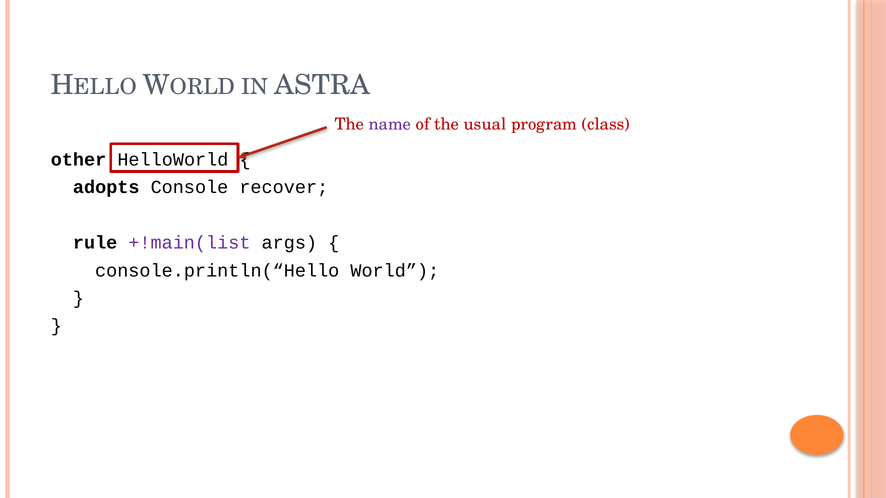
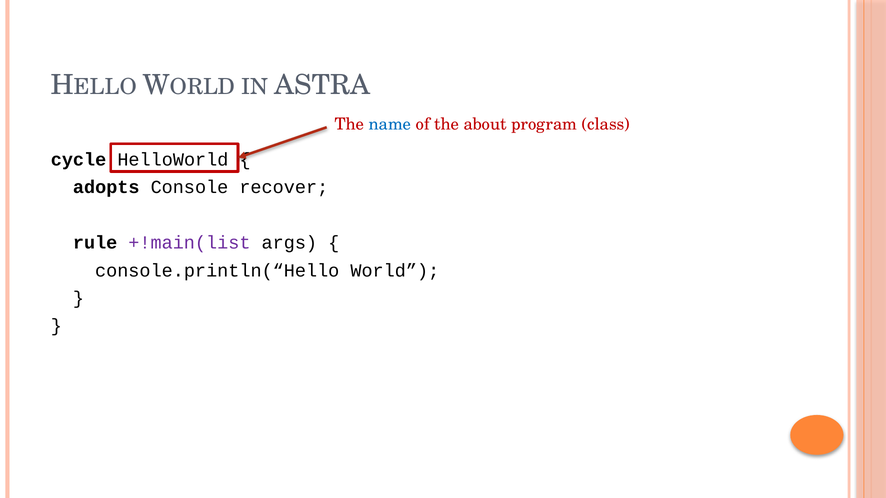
name colour: purple -> blue
usual: usual -> about
other: other -> cycle
